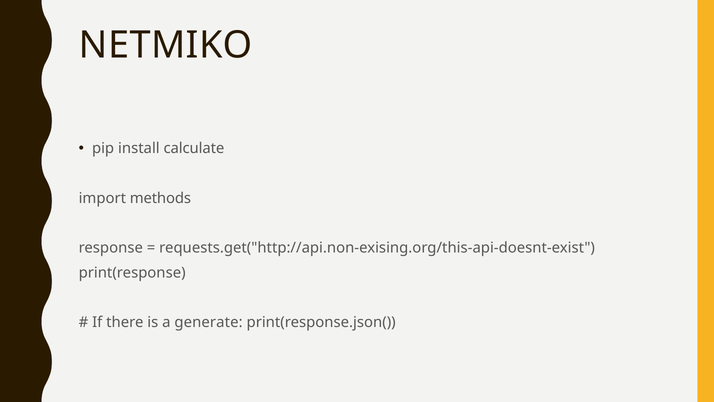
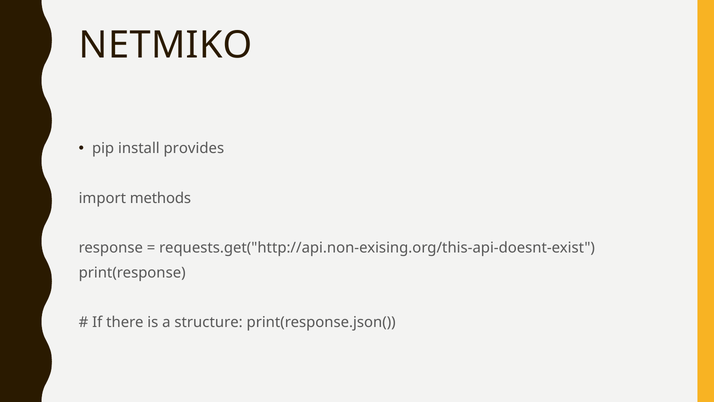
calculate: calculate -> provides
generate: generate -> structure
